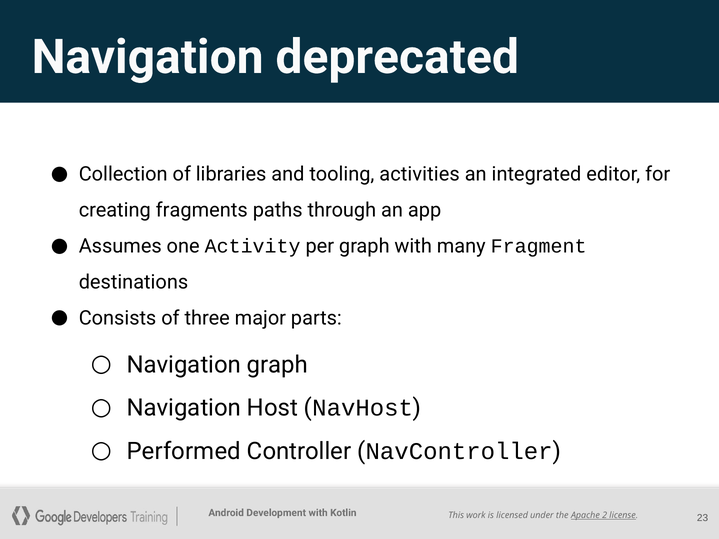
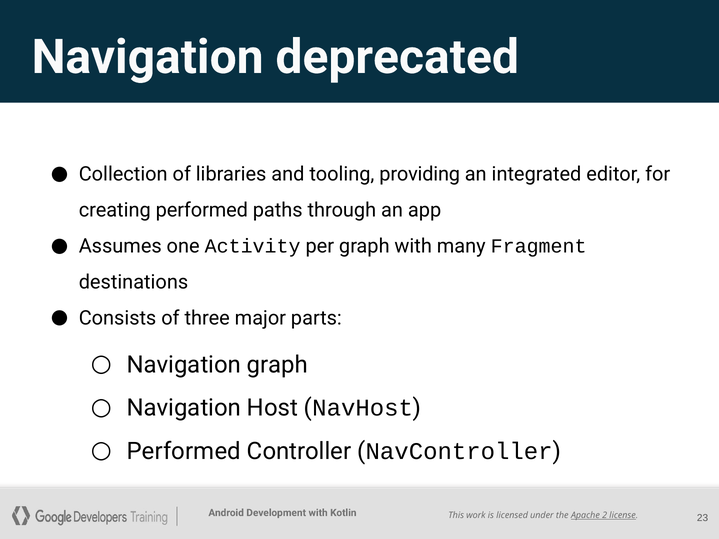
activities: activities -> providing
creating fragments: fragments -> performed
